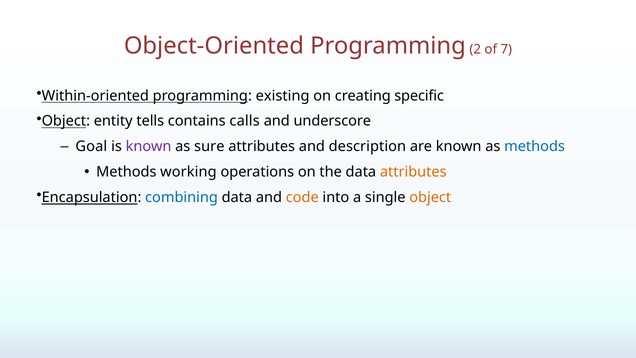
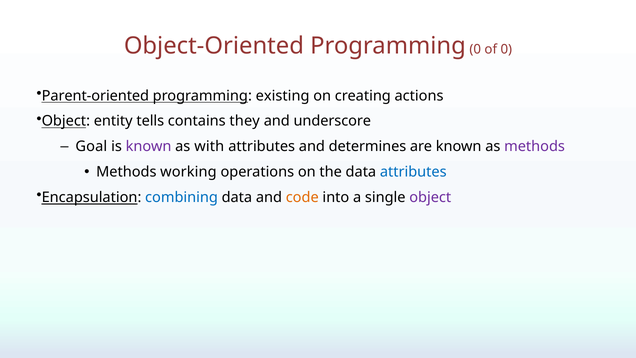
Programming 2: 2 -> 0
of 7: 7 -> 0
Within-oriented: Within-oriented -> Parent-oriented
specific: specific -> actions
calls: calls -> they
sure: sure -> with
description: description -> determines
methods at (535, 146) colour: blue -> purple
attributes at (413, 172) colour: orange -> blue
object at (430, 197) colour: orange -> purple
